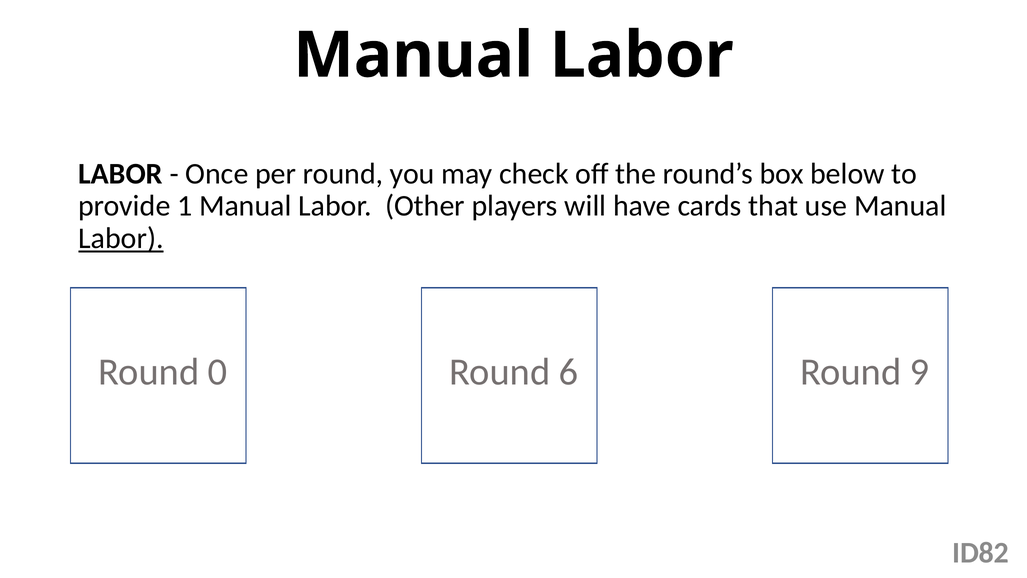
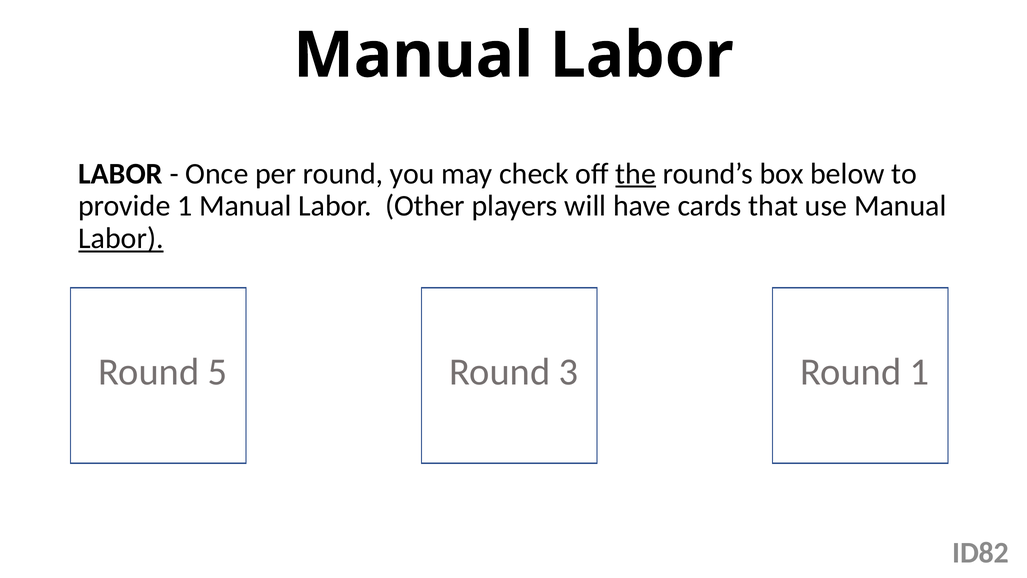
the underline: none -> present
0: 0 -> 5
6: 6 -> 3
Round 9: 9 -> 1
